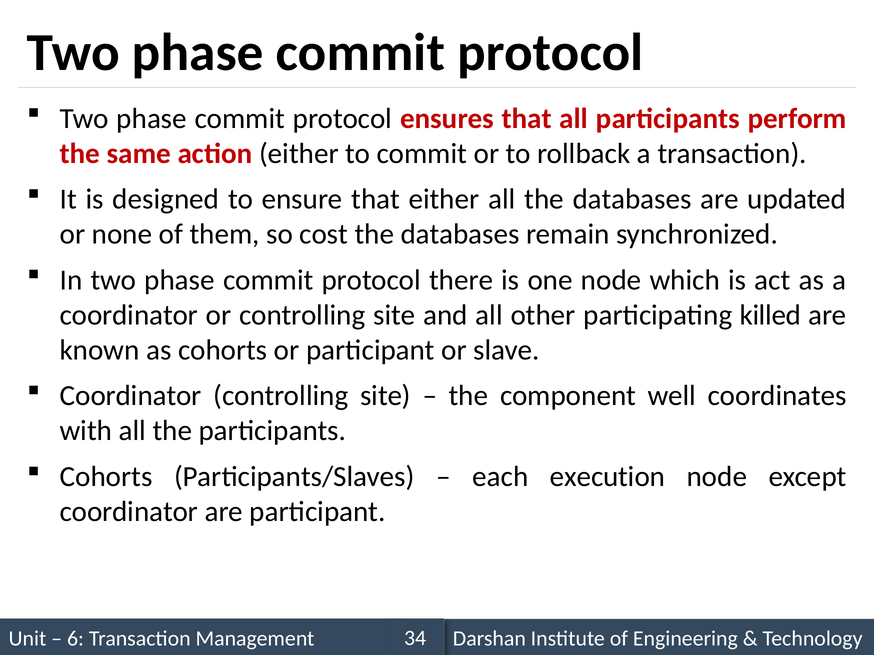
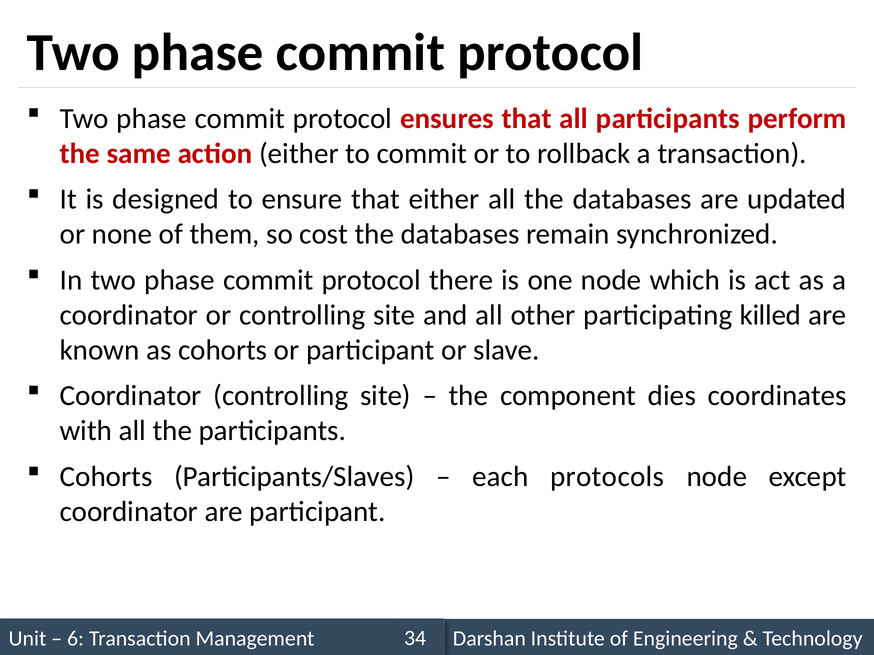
well: well -> dies
execution: execution -> protocols
